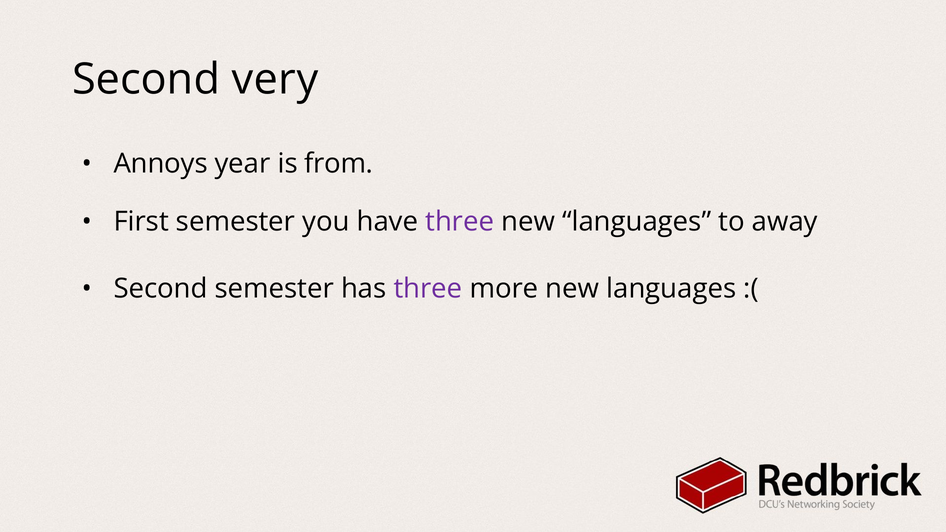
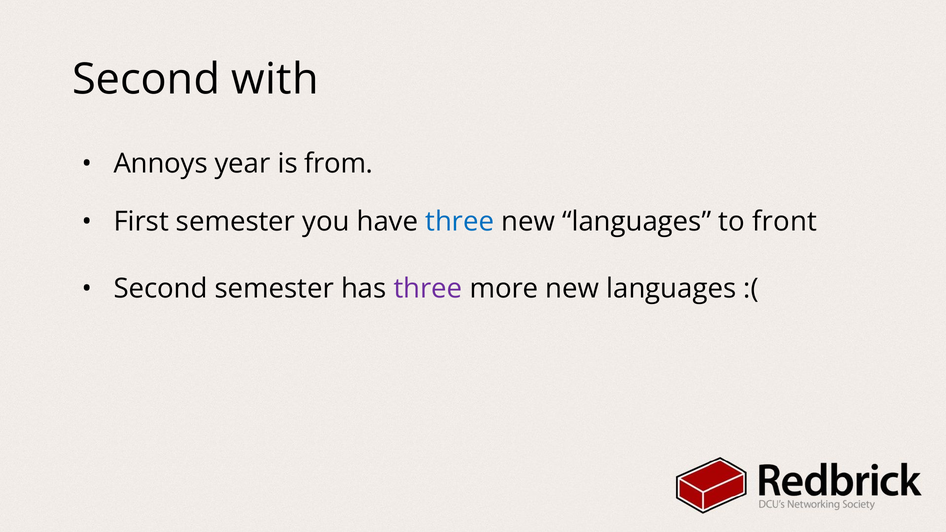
very: very -> with
three at (460, 221) colour: purple -> blue
away: away -> front
